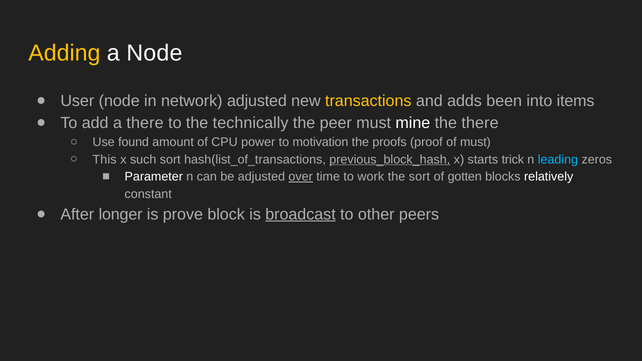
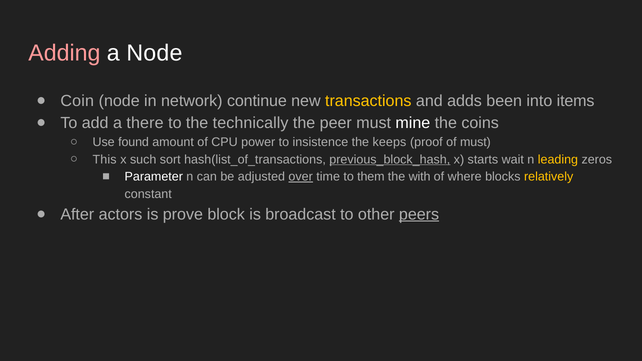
Adding colour: yellow -> pink
User: User -> Coin
network adjusted: adjusted -> continue
the there: there -> coins
motivation: motivation -> insistence
proofs: proofs -> keeps
trick: trick -> wait
leading colour: light blue -> yellow
work: work -> them
the sort: sort -> with
gotten: gotten -> where
relatively colour: white -> yellow
longer: longer -> actors
broadcast underline: present -> none
peers underline: none -> present
